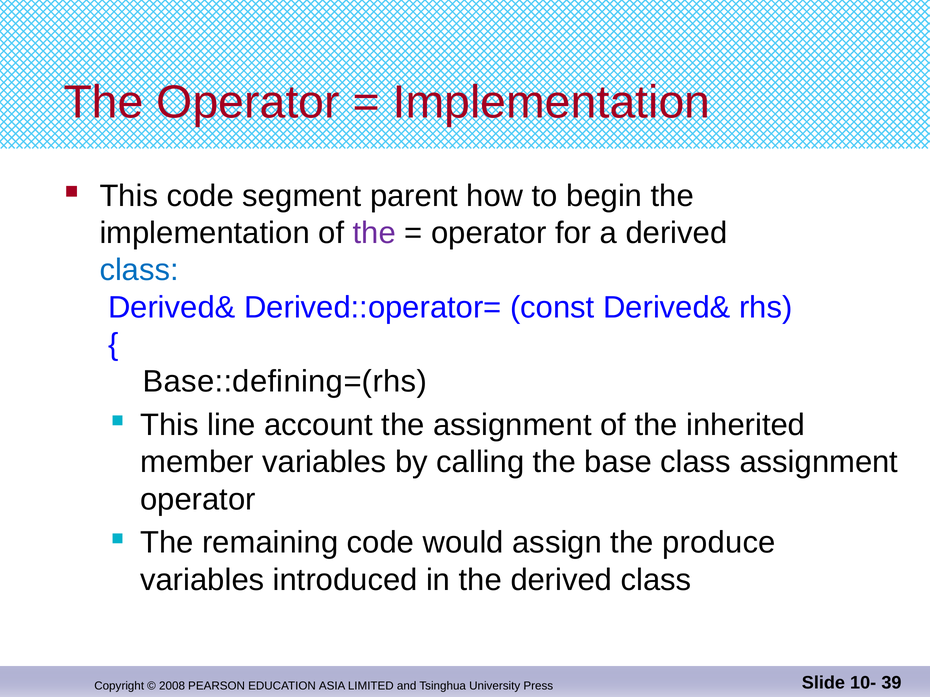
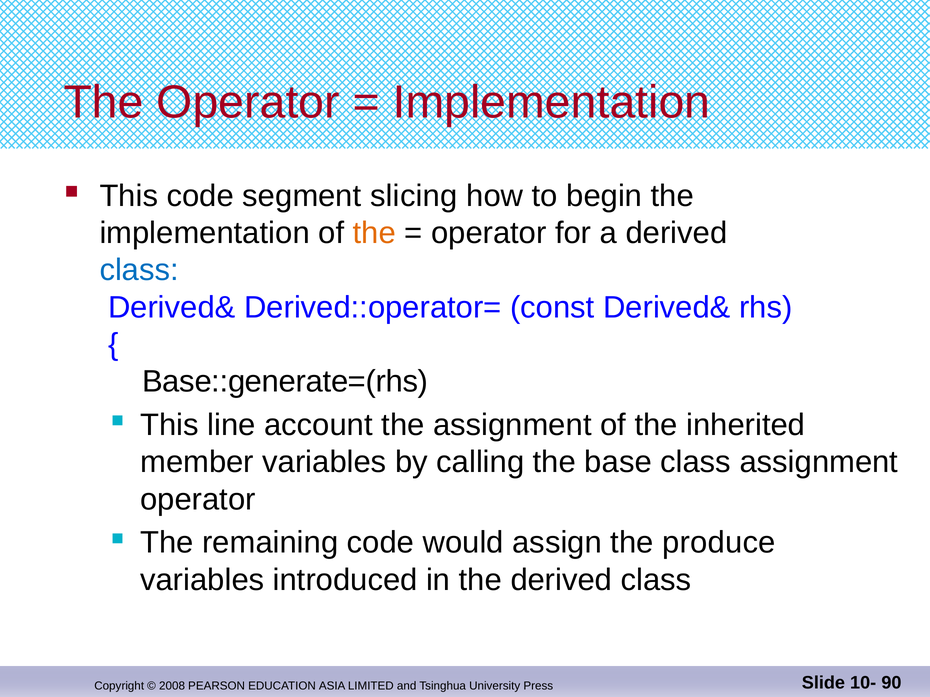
parent: parent -> slicing
the at (374, 233) colour: purple -> orange
Base::defining=(rhs: Base::defining=(rhs -> Base::generate=(rhs
39: 39 -> 90
